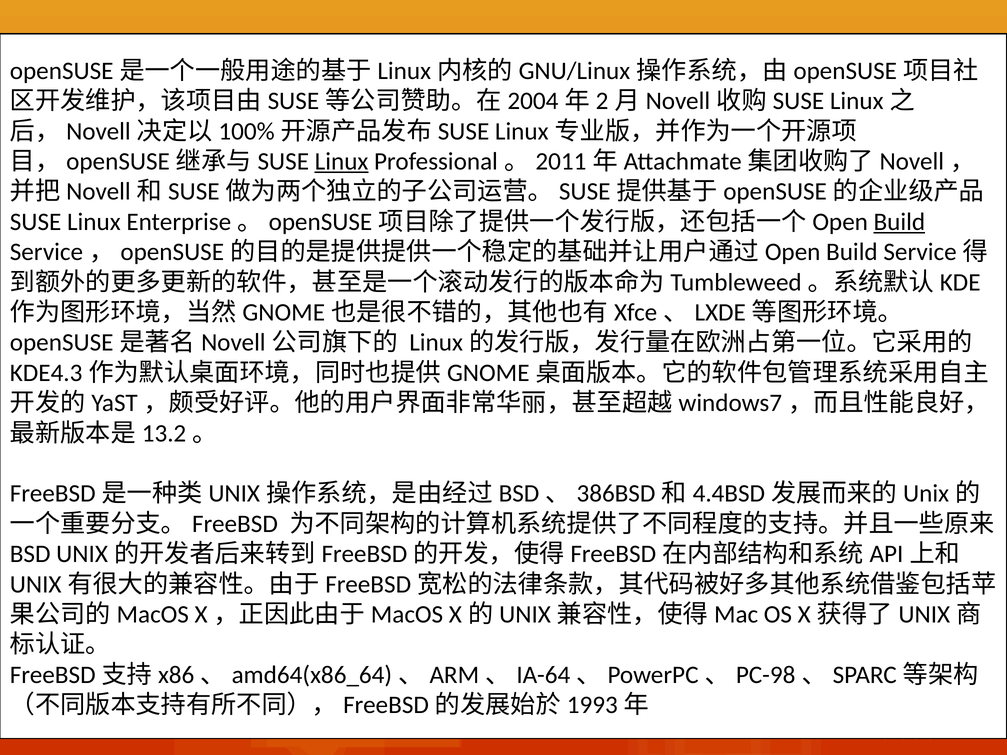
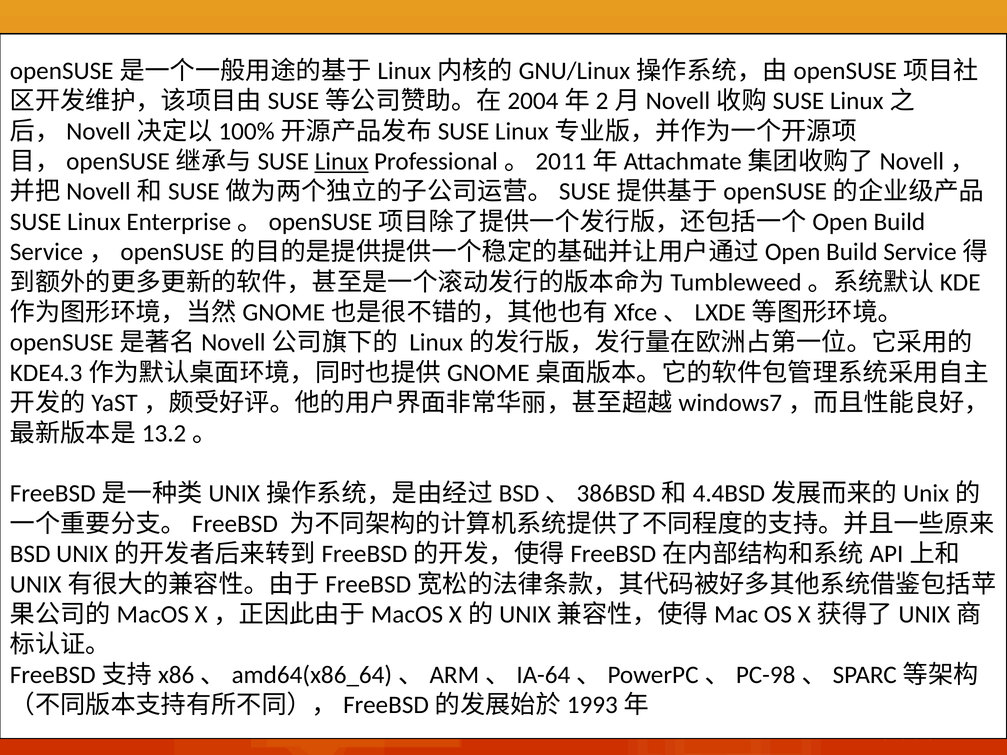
Build at (899, 222) underline: present -> none
